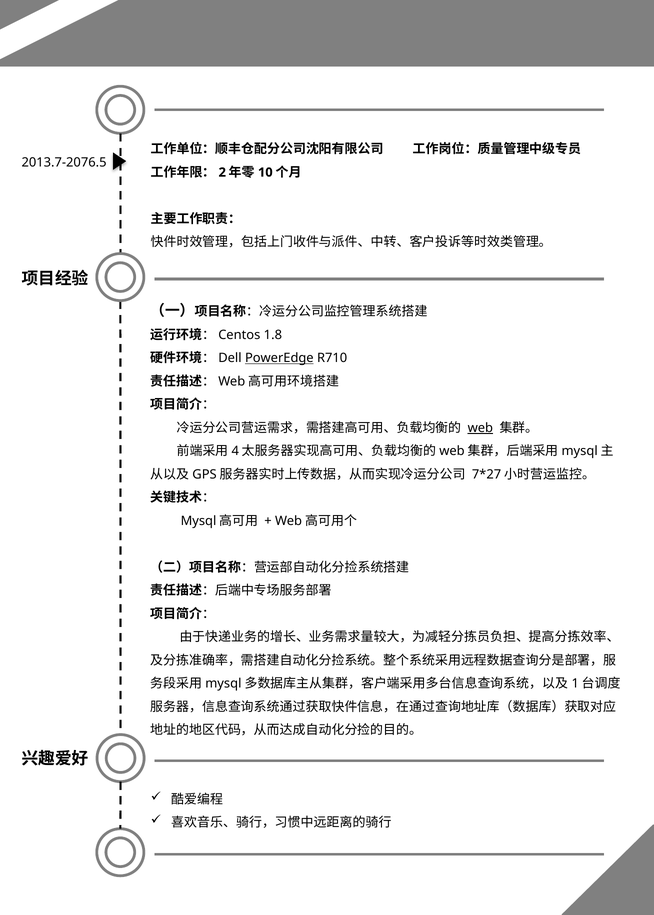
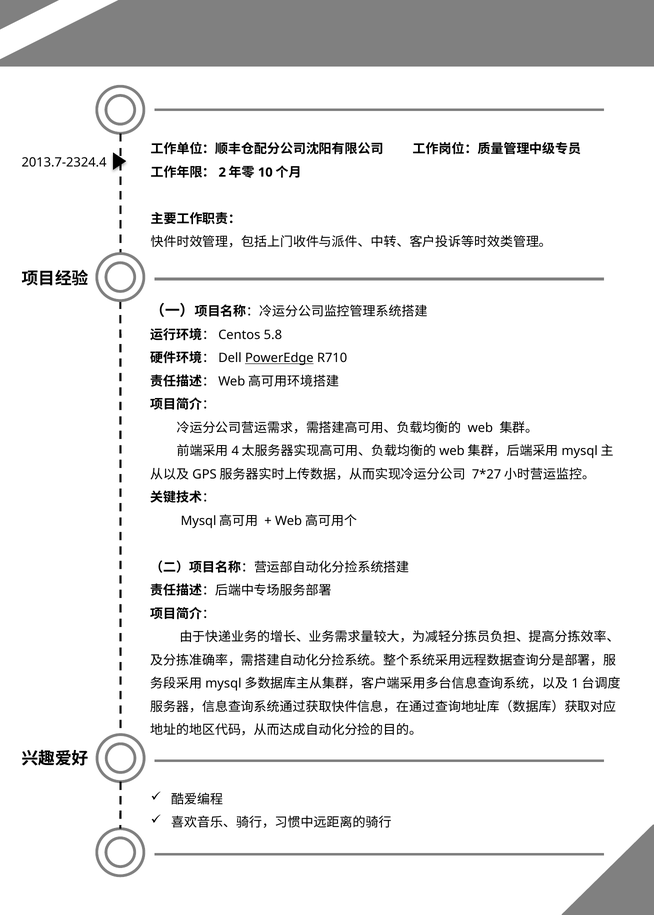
2013.7-2076.5: 2013.7-2076.5 -> 2013.7-2324.4
1.8: 1.8 -> 5.8
web underline: present -> none
